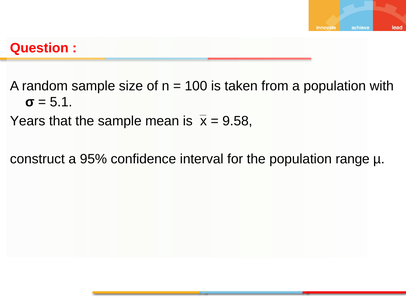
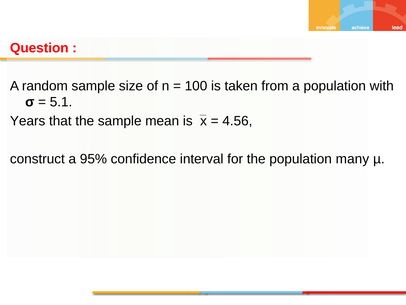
9.58: 9.58 -> 4.56
range: range -> many
